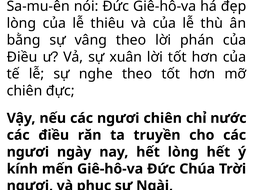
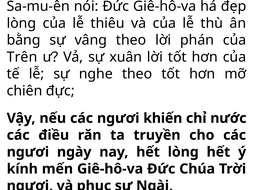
Điều at (22, 57): Điều -> Trên
ngươi chiên: chiên -> khiến
